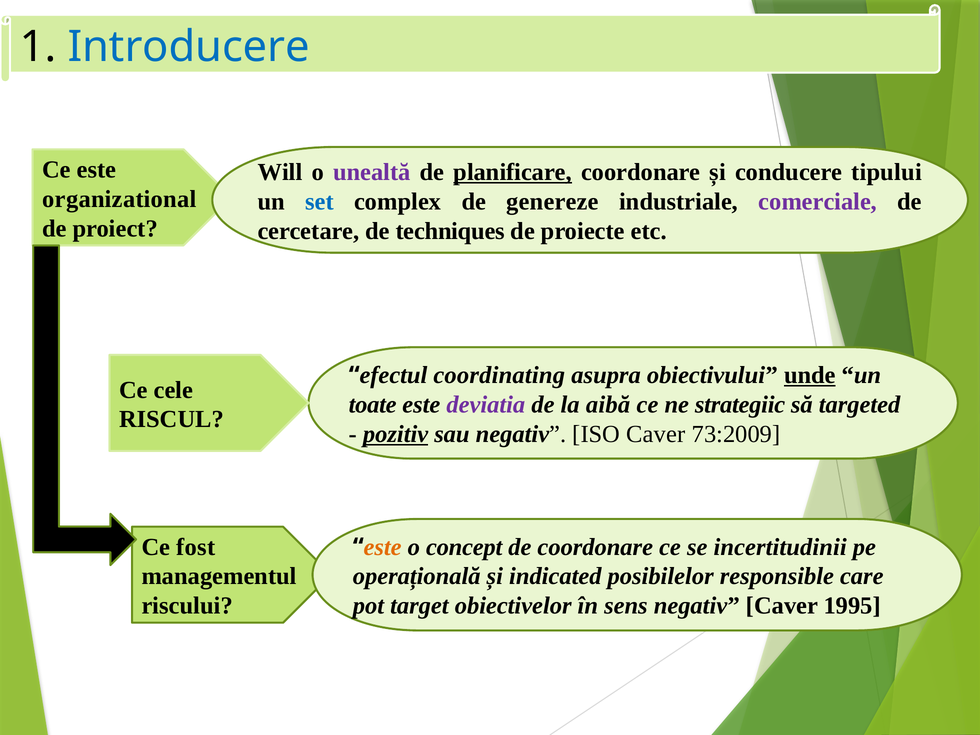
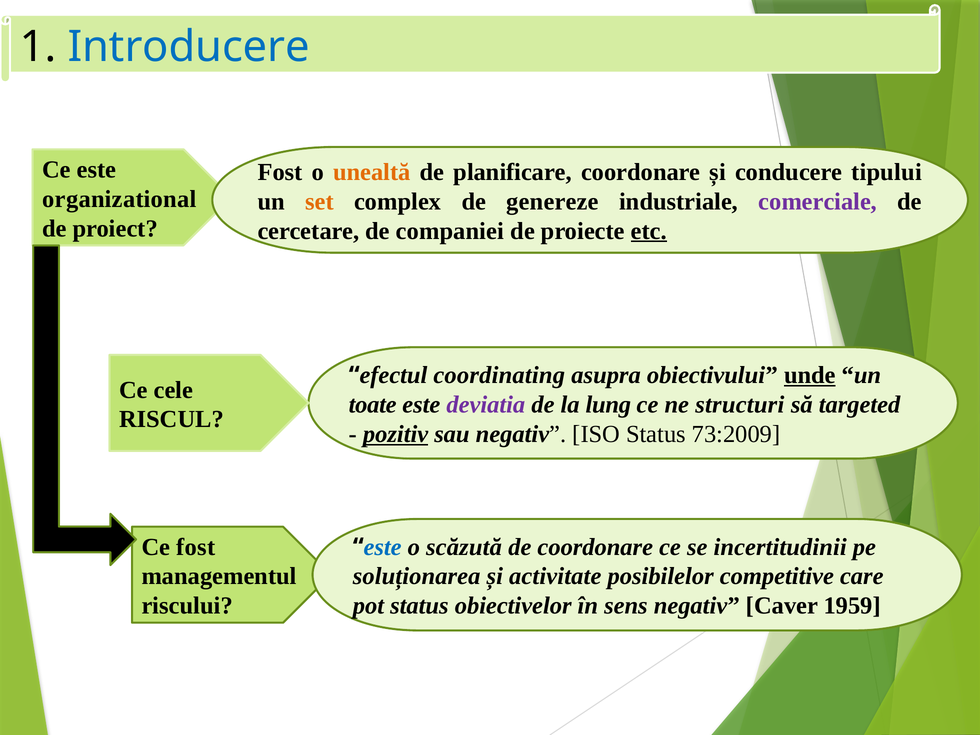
Will at (280, 172): Will -> Fost
unealtă colour: purple -> orange
planificare underline: present -> none
set colour: blue -> orange
techniques: techniques -> companiei
etc underline: none -> present
aibă: aibă -> lung
strategiic: strategiic -> structuri
ISO Caver: Caver -> Status
este at (383, 547) colour: orange -> blue
concept: concept -> scăzută
operațională: operațională -> soluționarea
indicated: indicated -> activitate
responsible: responsible -> competitive
pot target: target -> status
1995: 1995 -> 1959
